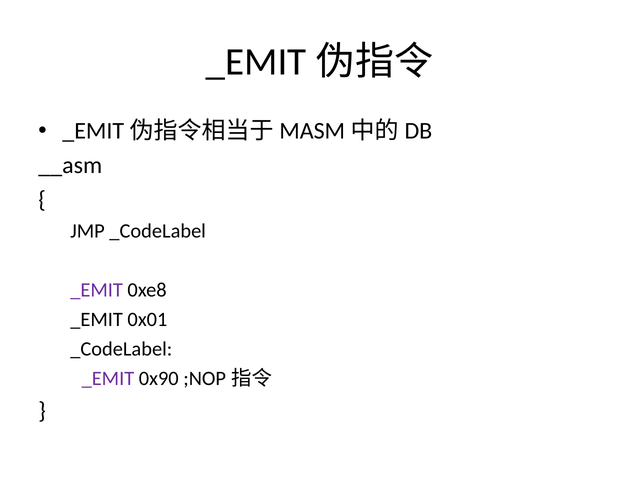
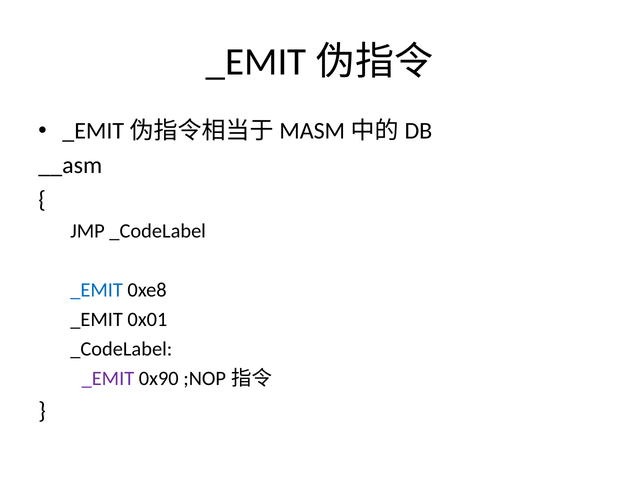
_EMIT at (97, 290) colour: purple -> blue
